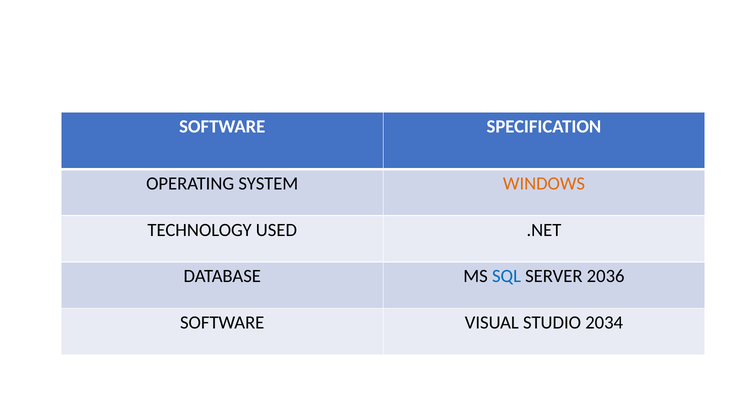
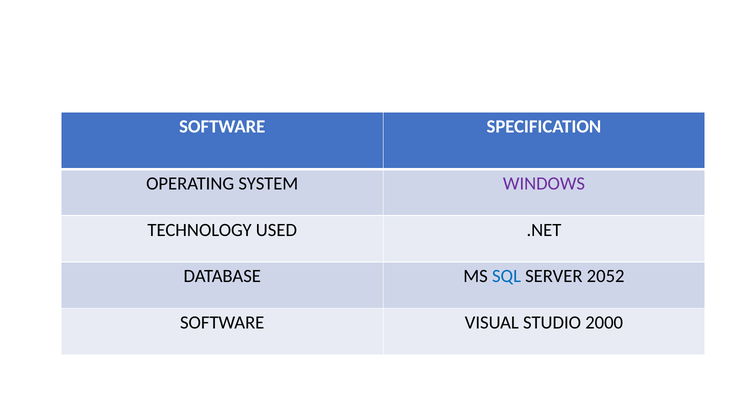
WINDOWS colour: orange -> purple
2036: 2036 -> 2052
2034: 2034 -> 2000
